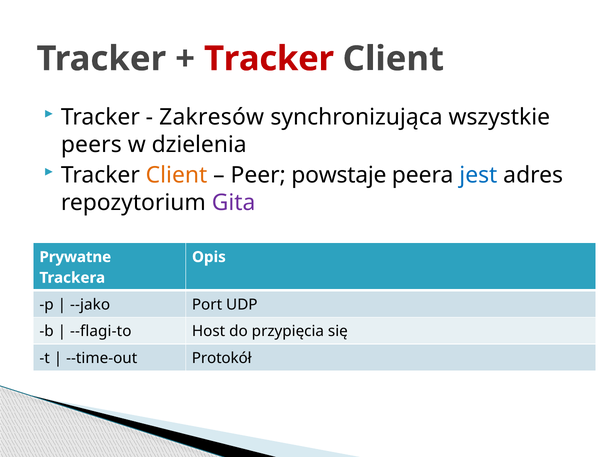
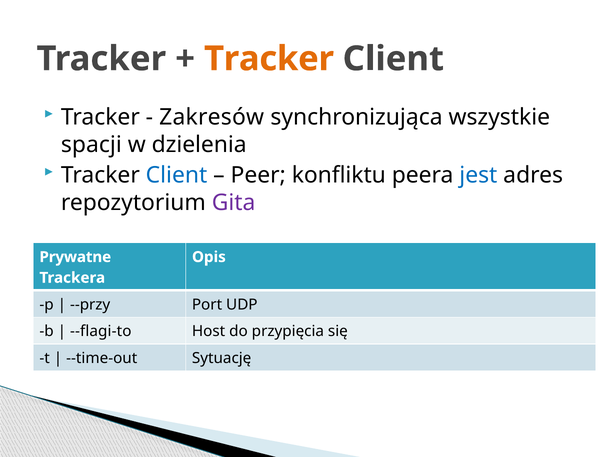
Tracker at (269, 59) colour: red -> orange
peers: peers -> spacji
Client at (177, 175) colour: orange -> blue
powstaje: powstaje -> konfliktu
--jako: --jako -> --przy
Protokół: Protokół -> Sytuację
